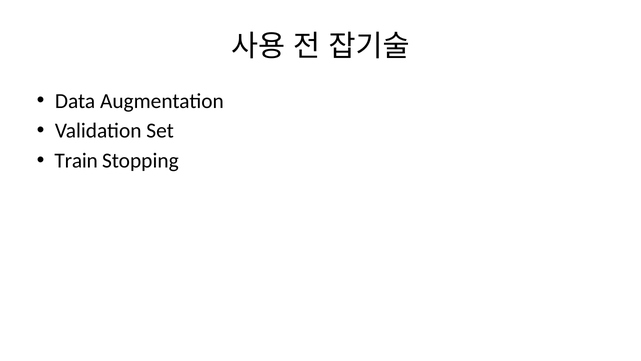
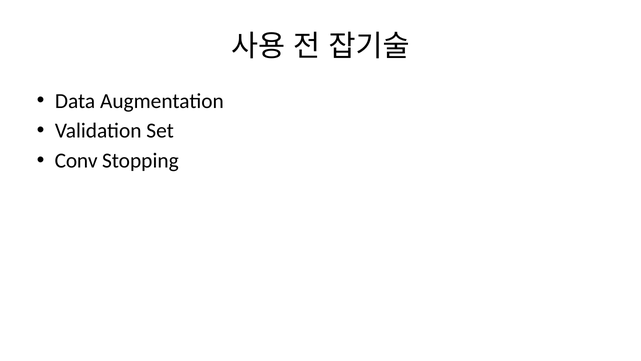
Train: Train -> Conv
